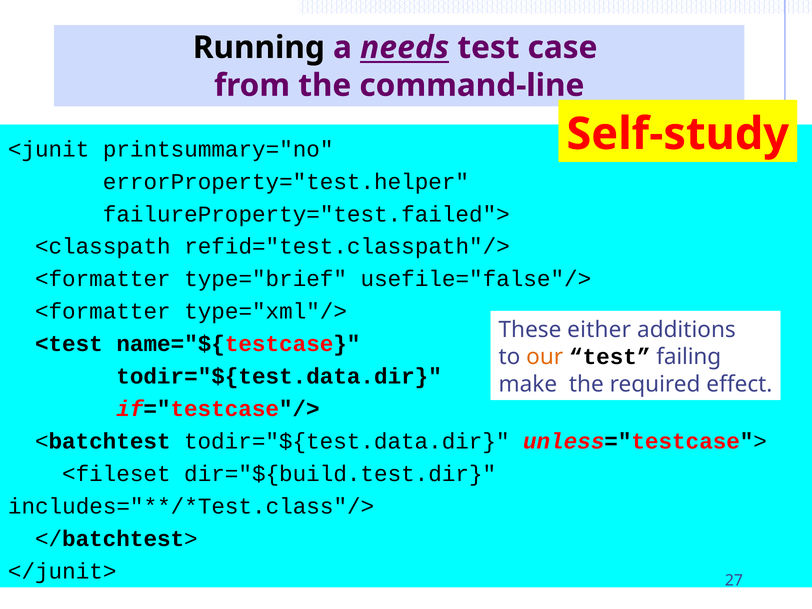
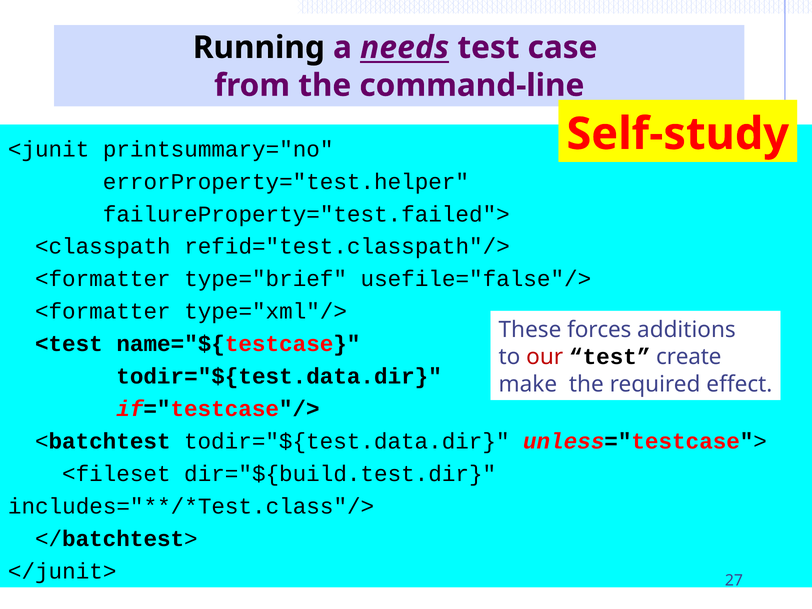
either: either -> forces
our colour: orange -> red
failing: failing -> create
